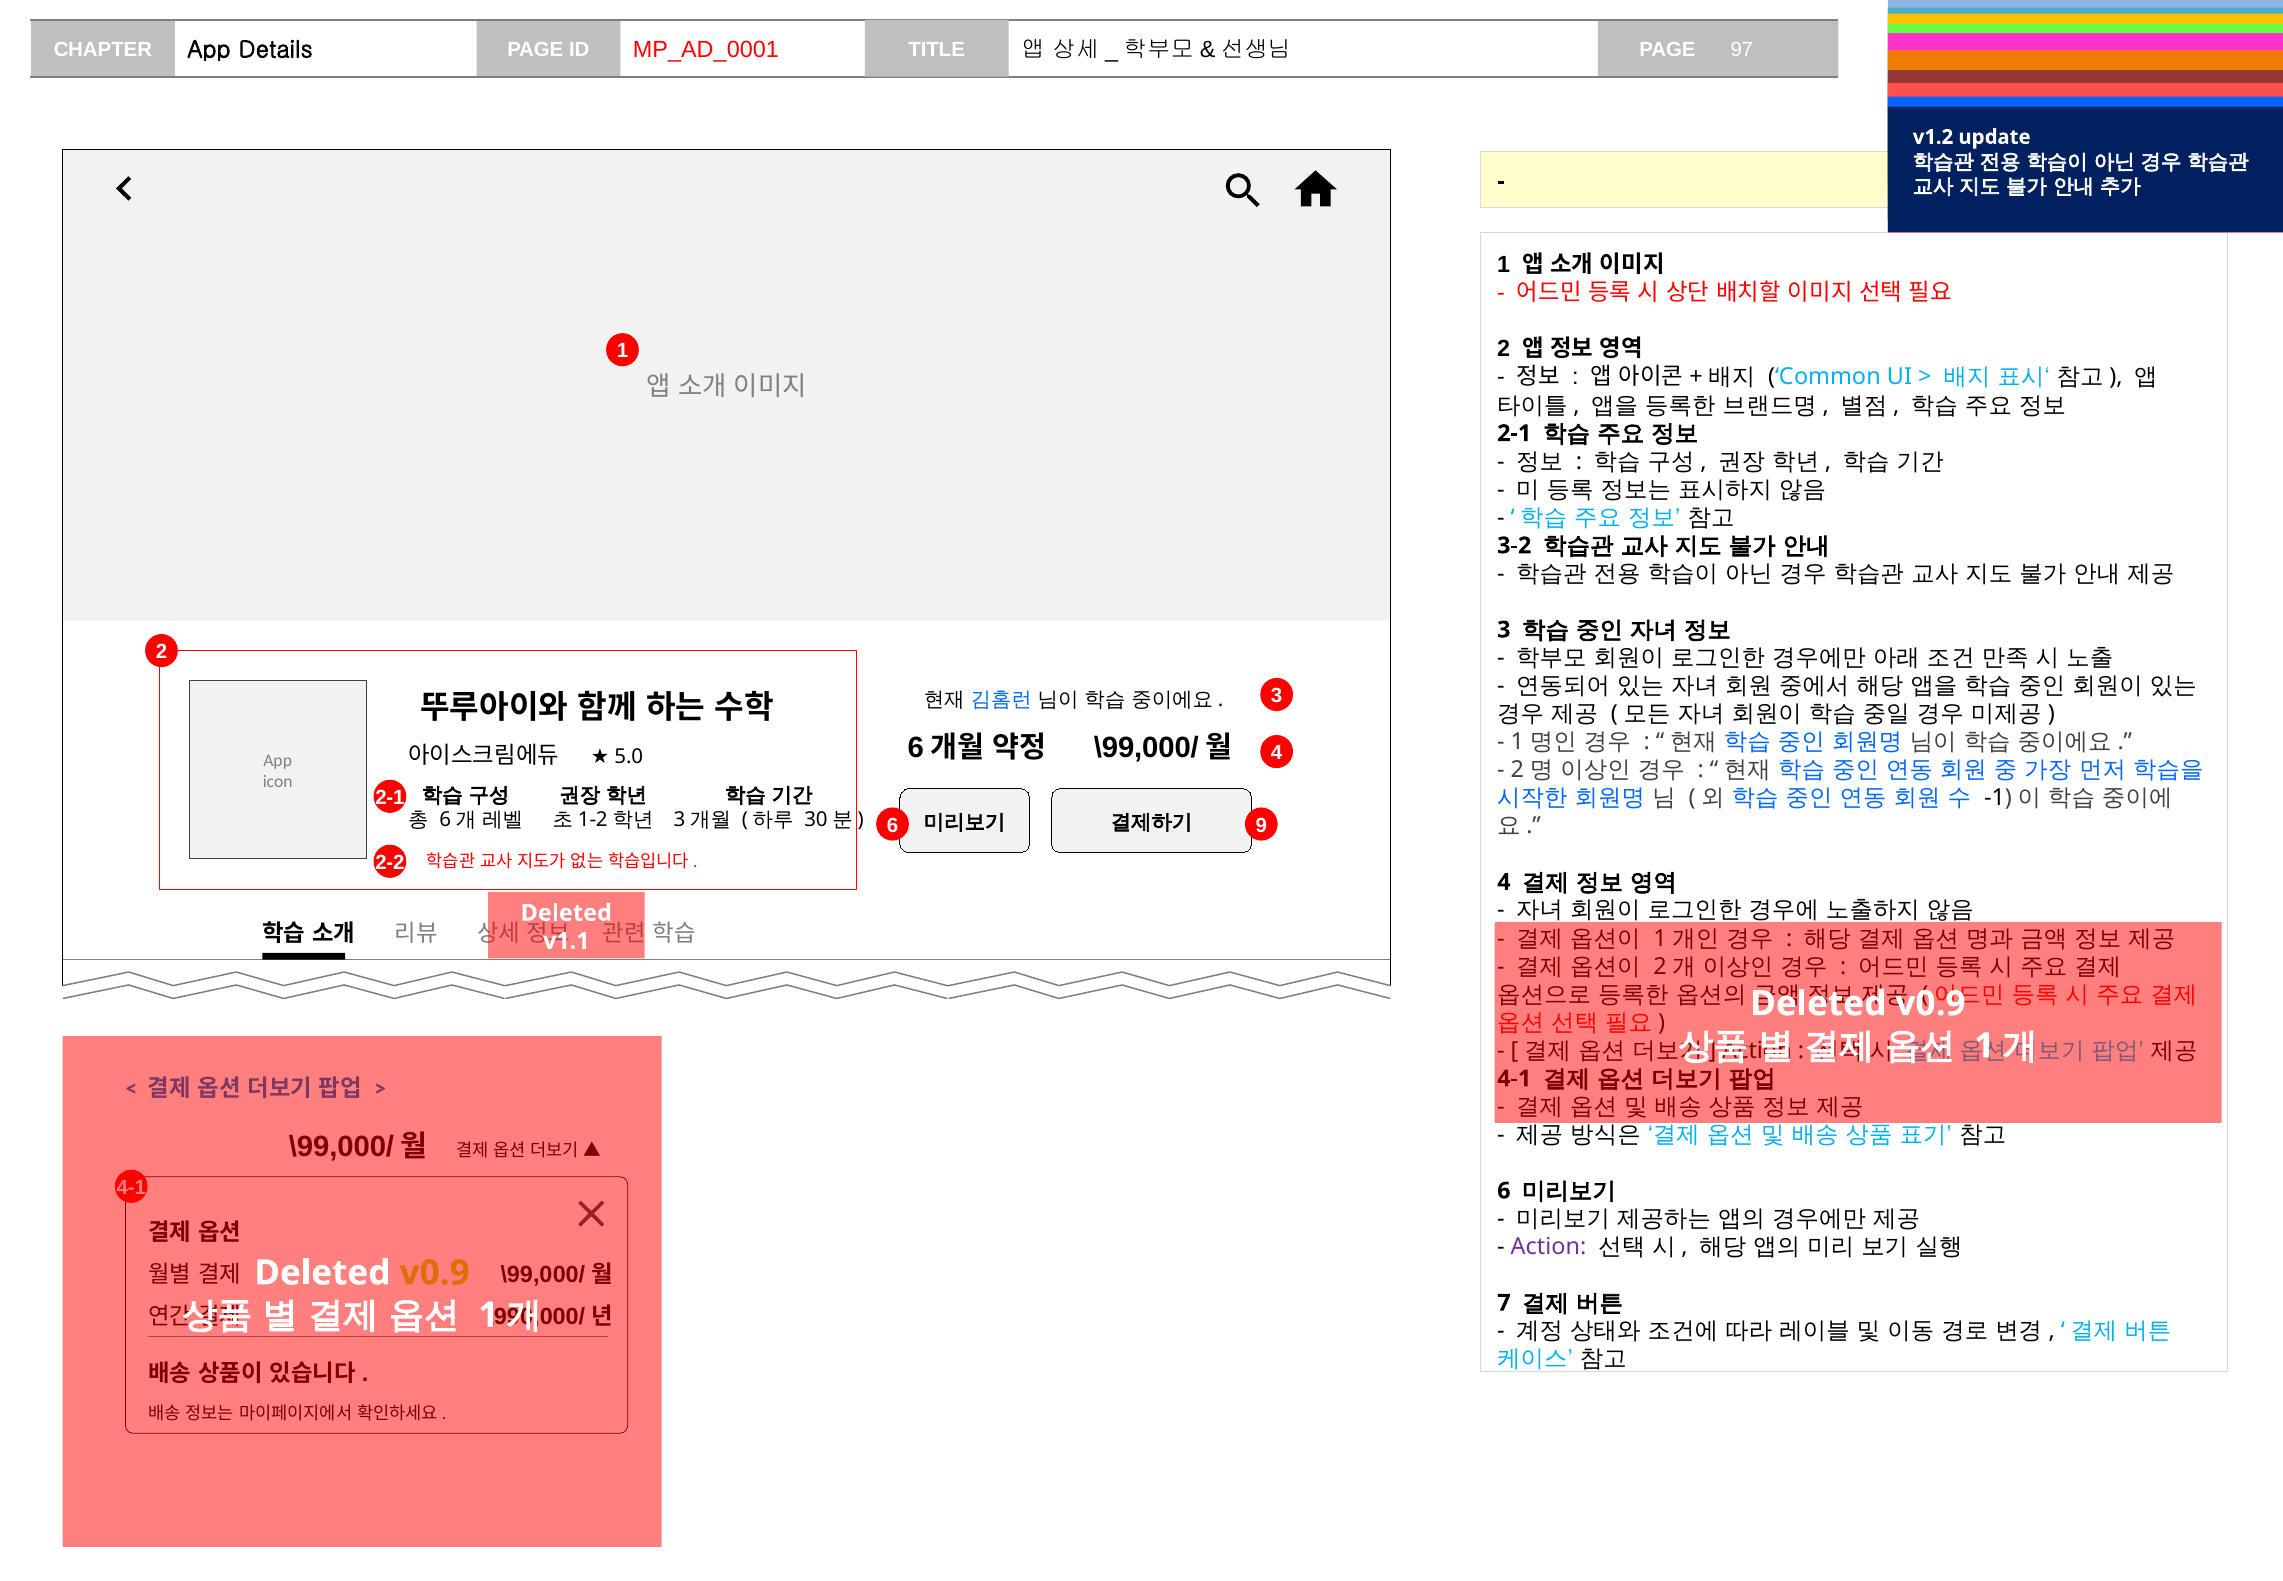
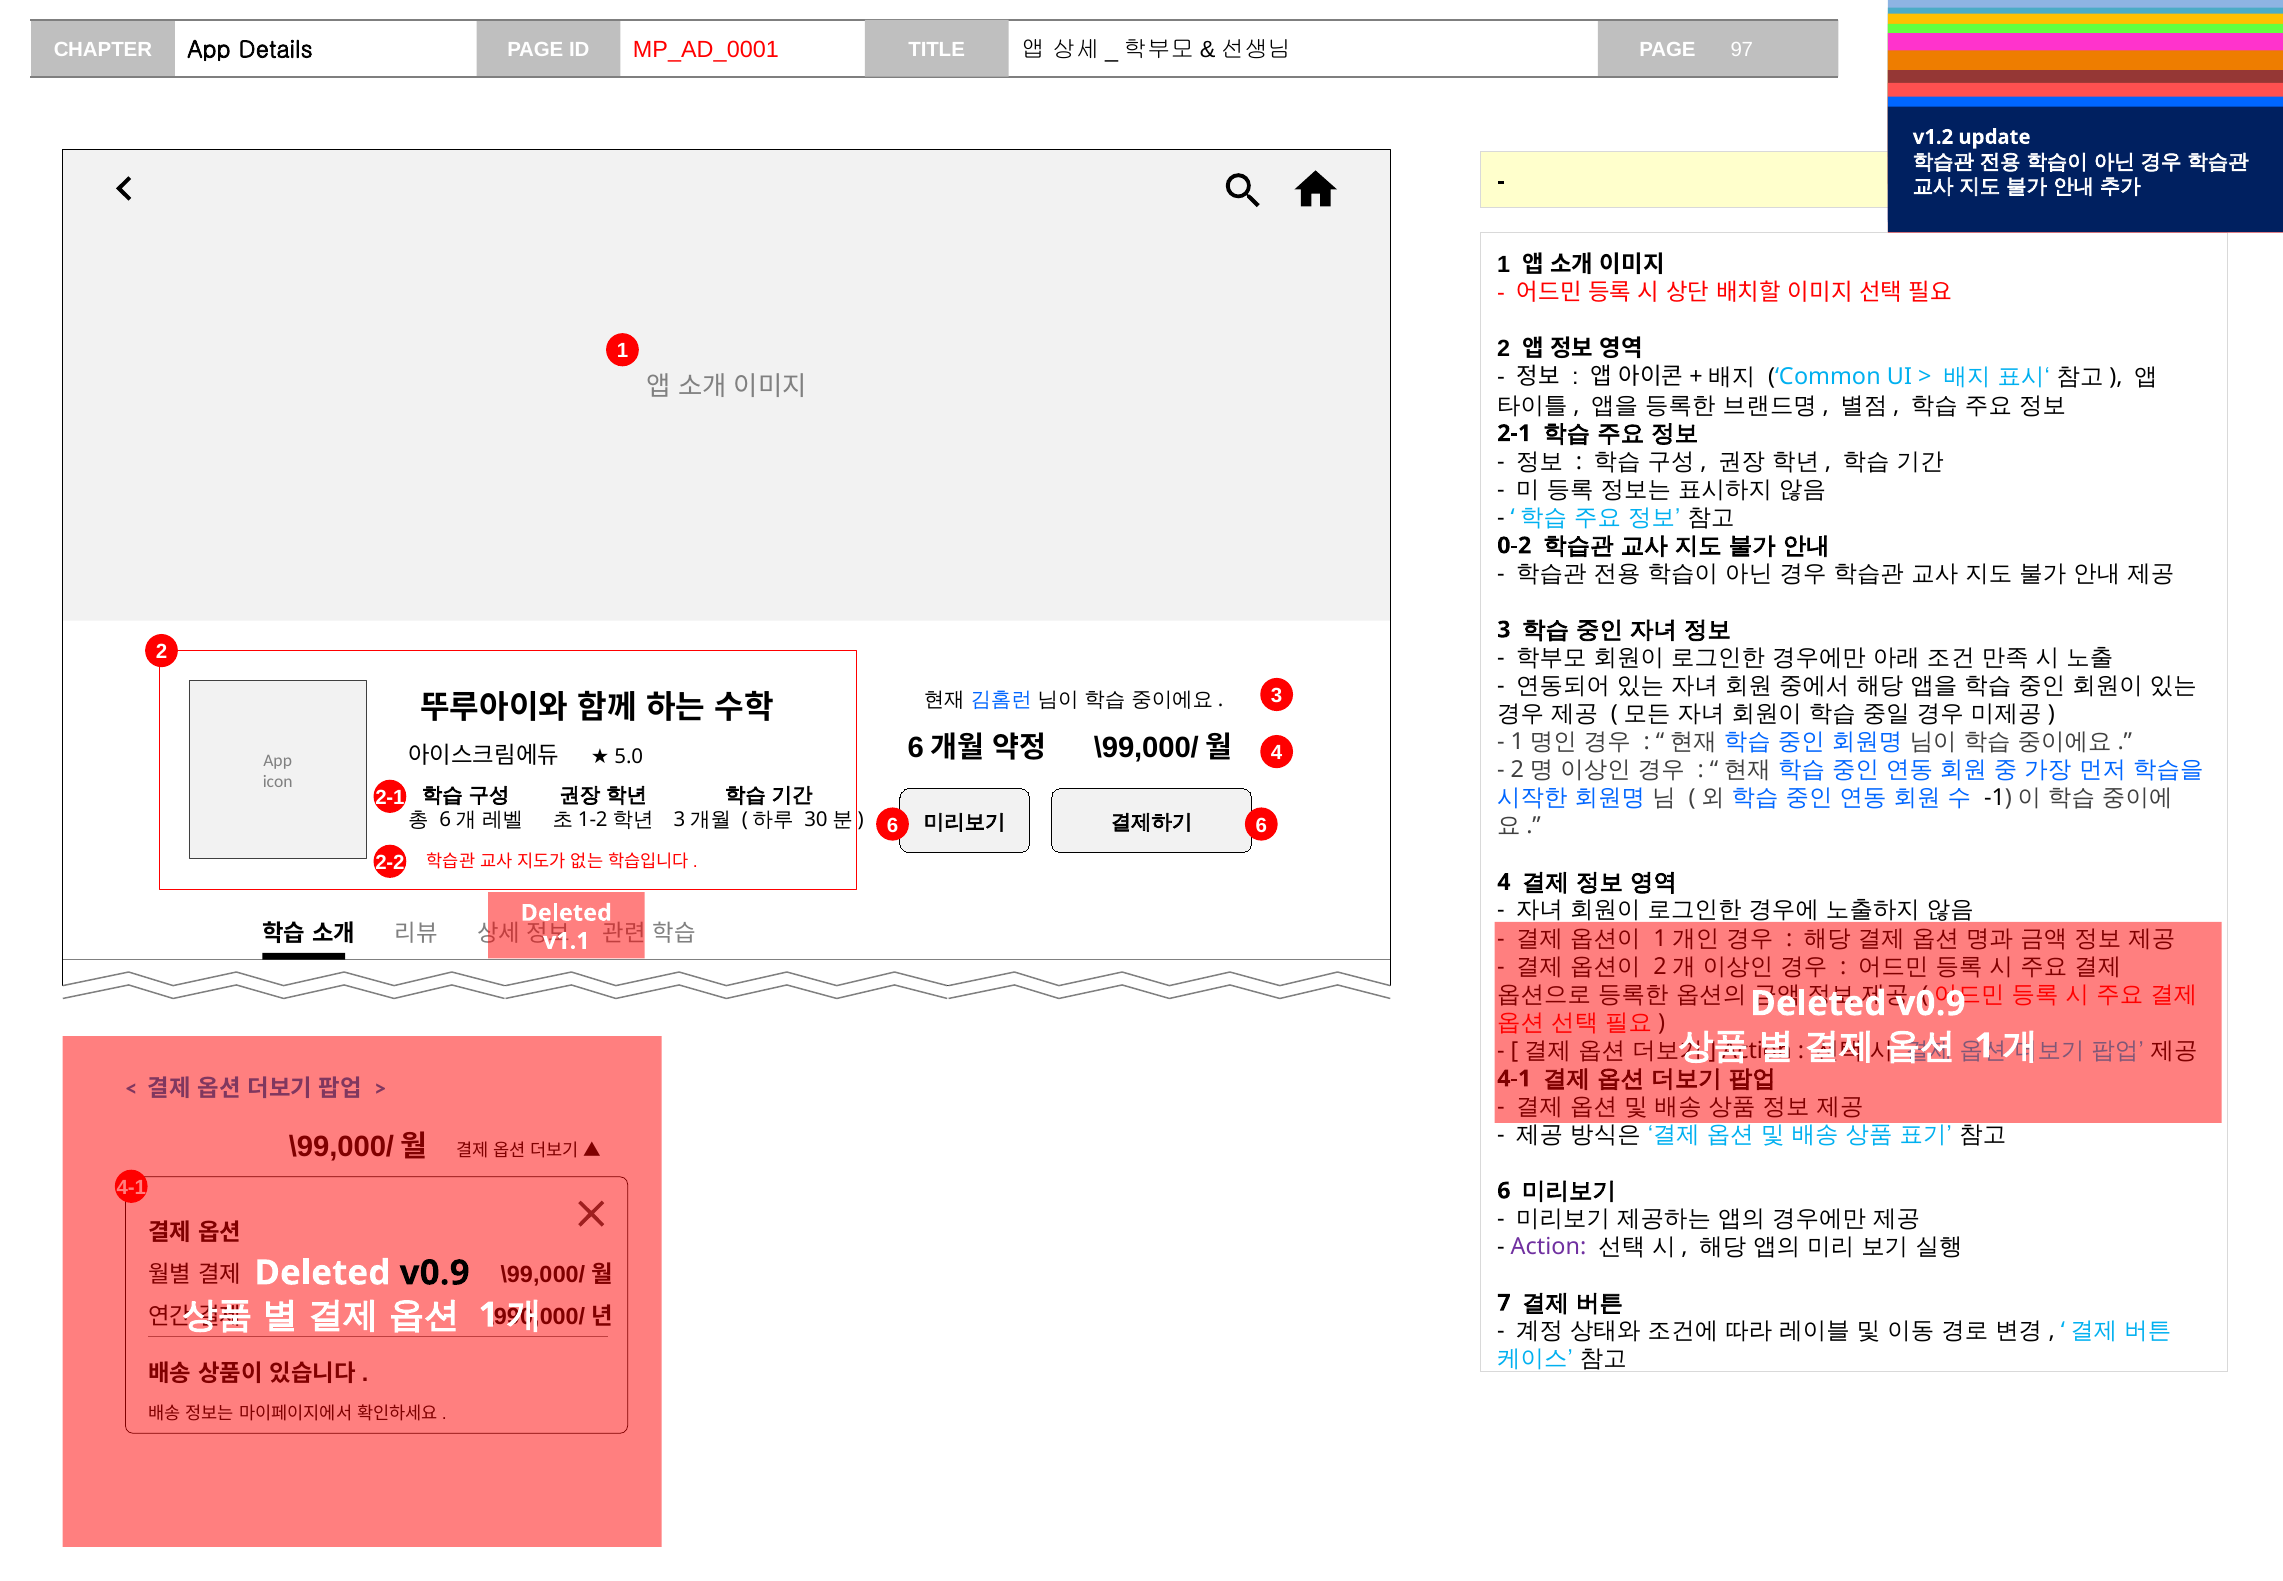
3-2: 3-2 -> 0-2
6 9: 9 -> 6
v0.9 at (435, 1272) colour: orange -> black
